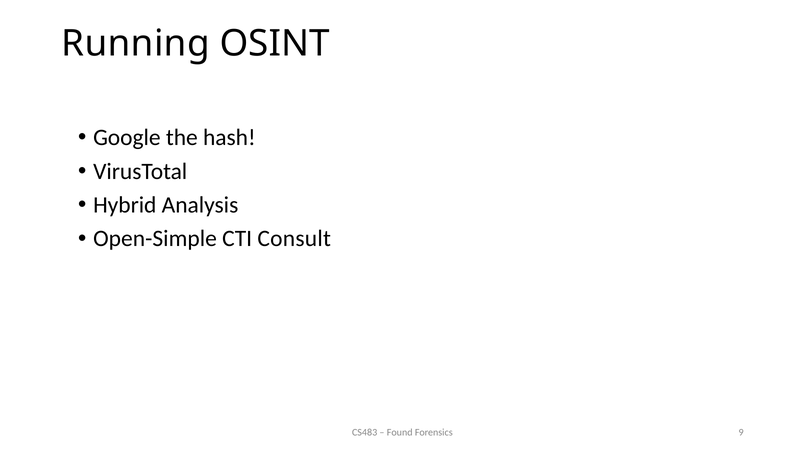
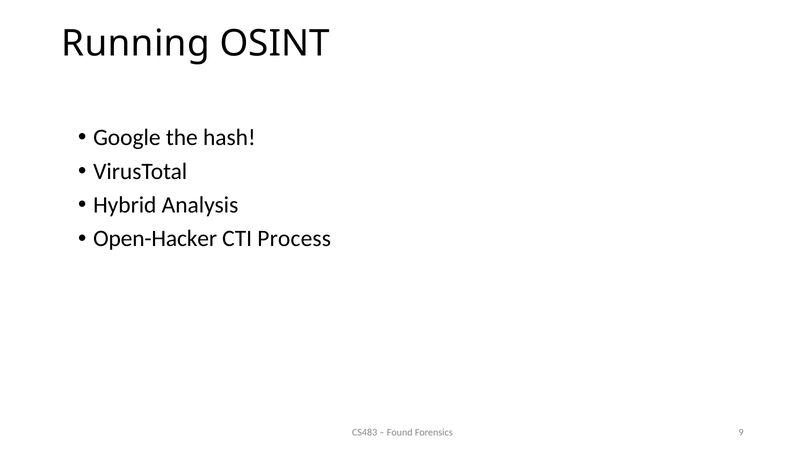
Open-Simple: Open-Simple -> Open-Hacker
Consult: Consult -> Process
